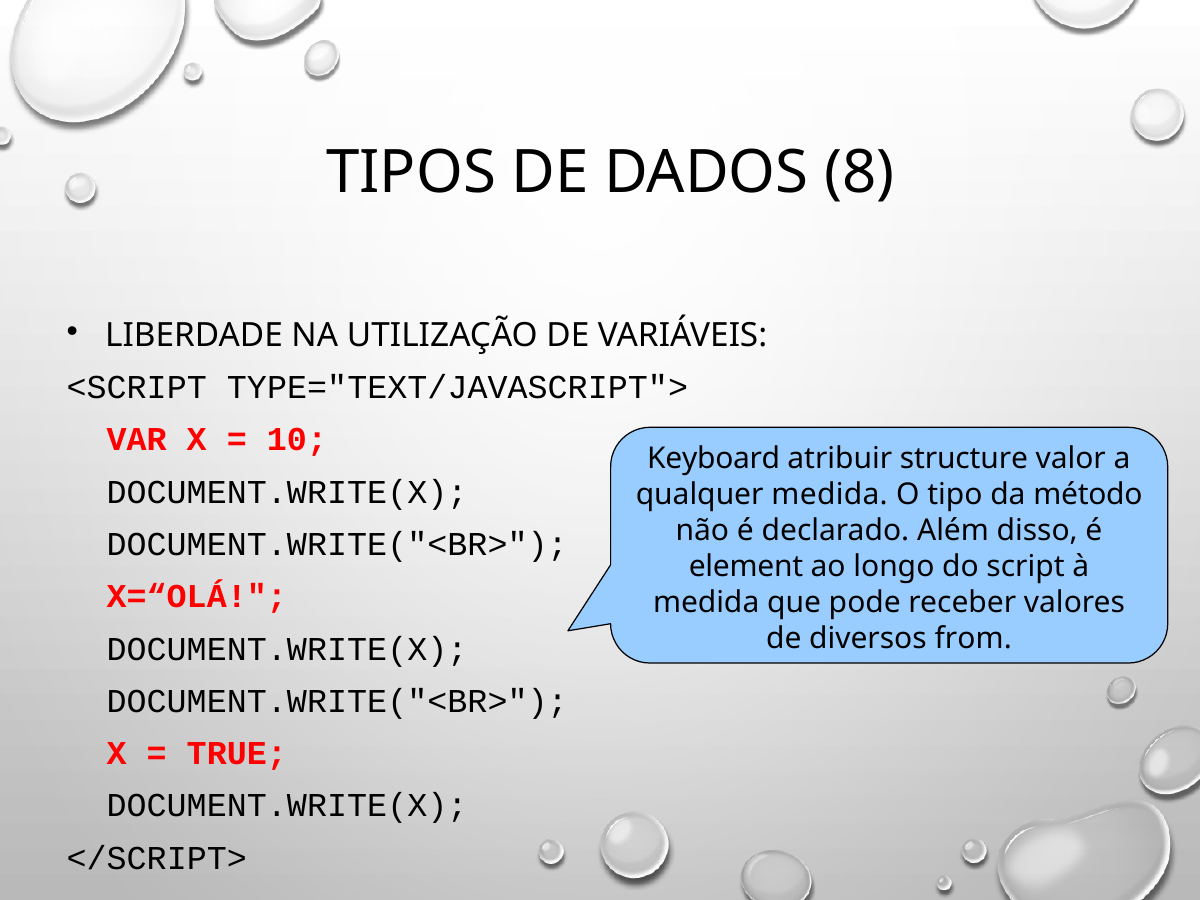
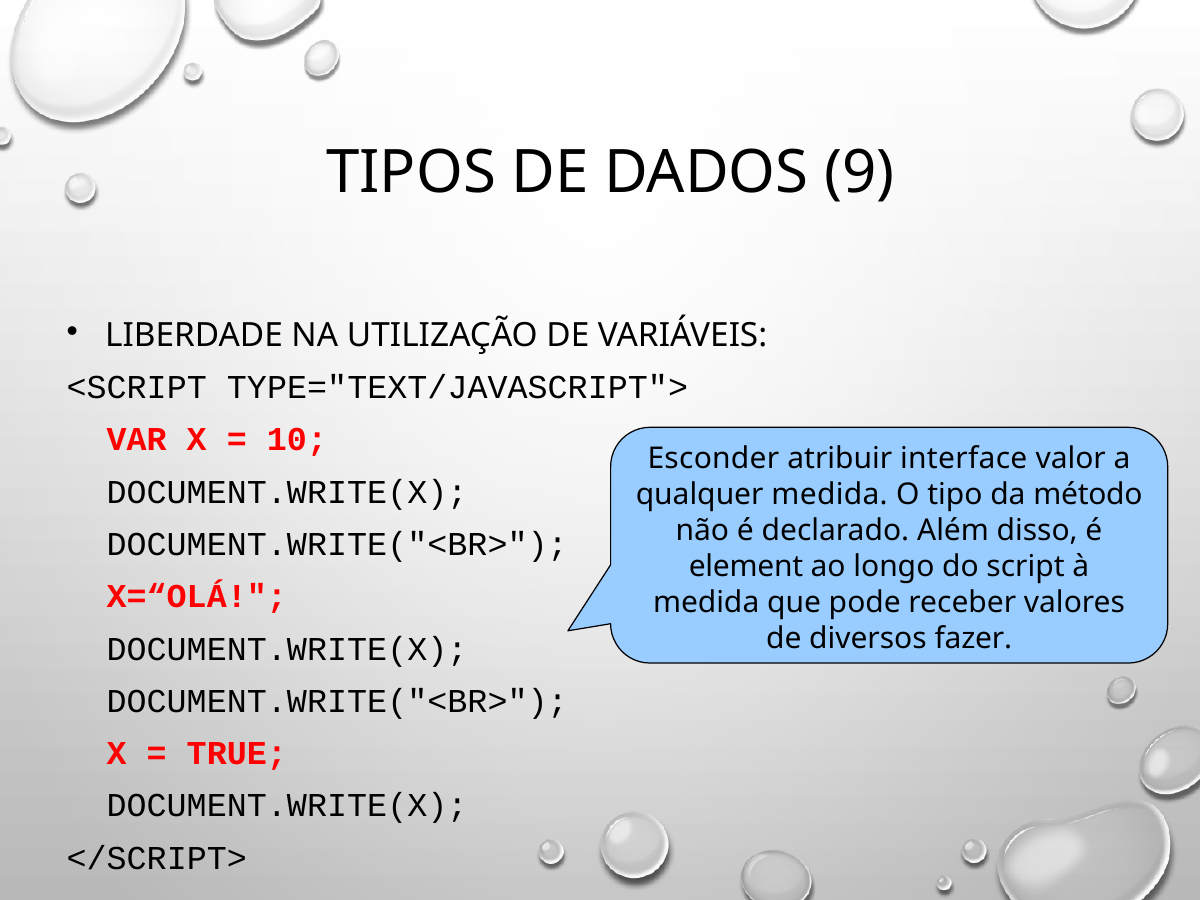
8: 8 -> 9
Keyboard: Keyboard -> Esconder
structure: structure -> interface
from: from -> fazer
